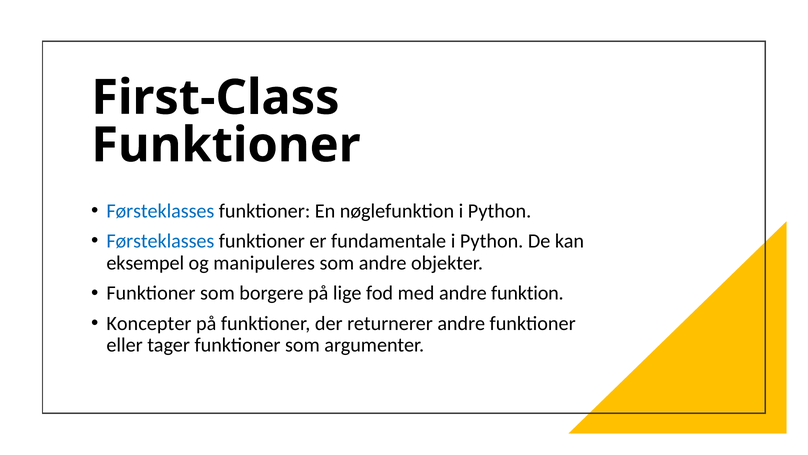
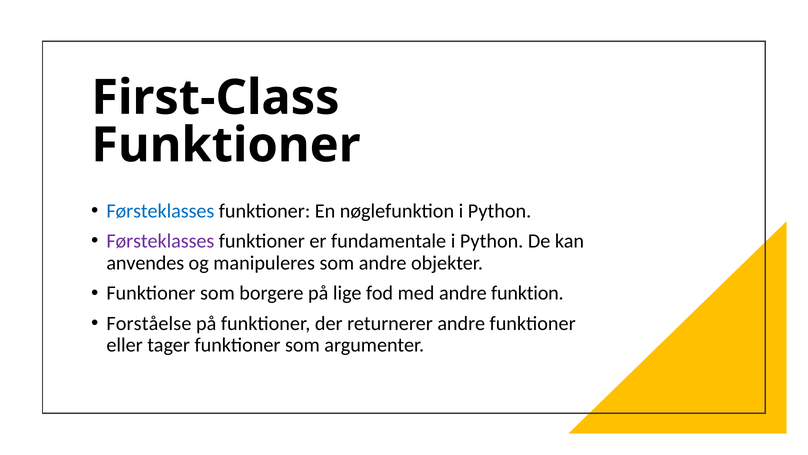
Førsteklasses at (160, 241) colour: blue -> purple
eksempel: eksempel -> anvendes
Koncepter: Koncepter -> Forståelse
